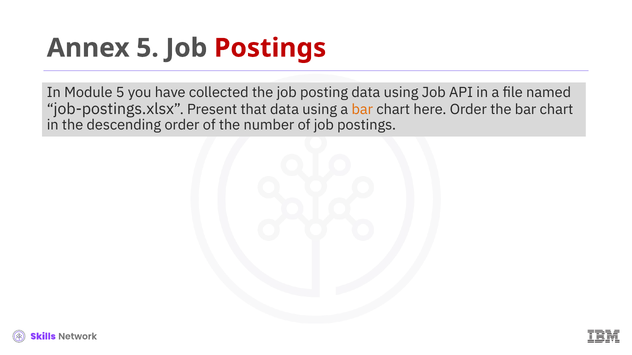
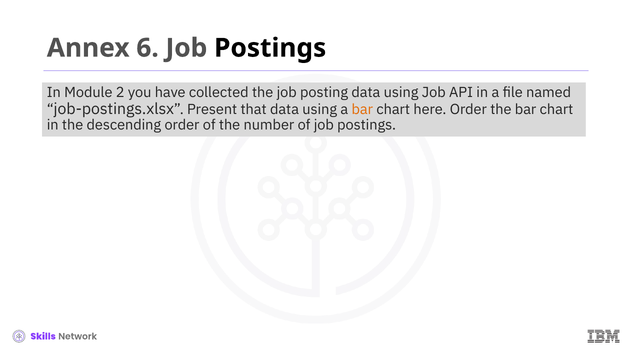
Annex 5: 5 -> 6
Postings at (270, 48) colour: red -> black
Module 5: 5 -> 2
